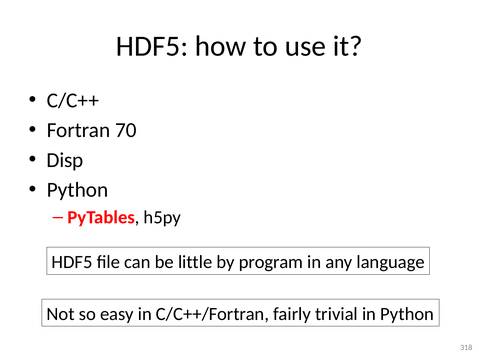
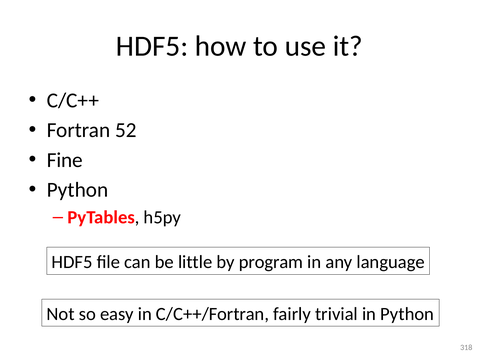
70: 70 -> 52
Disp: Disp -> Fine
